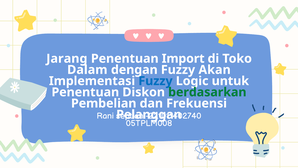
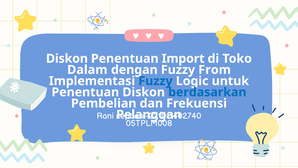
Jarang at (67, 58): Jarang -> Diskon
Akan: Akan -> From
berdasarkan colour: green -> blue
